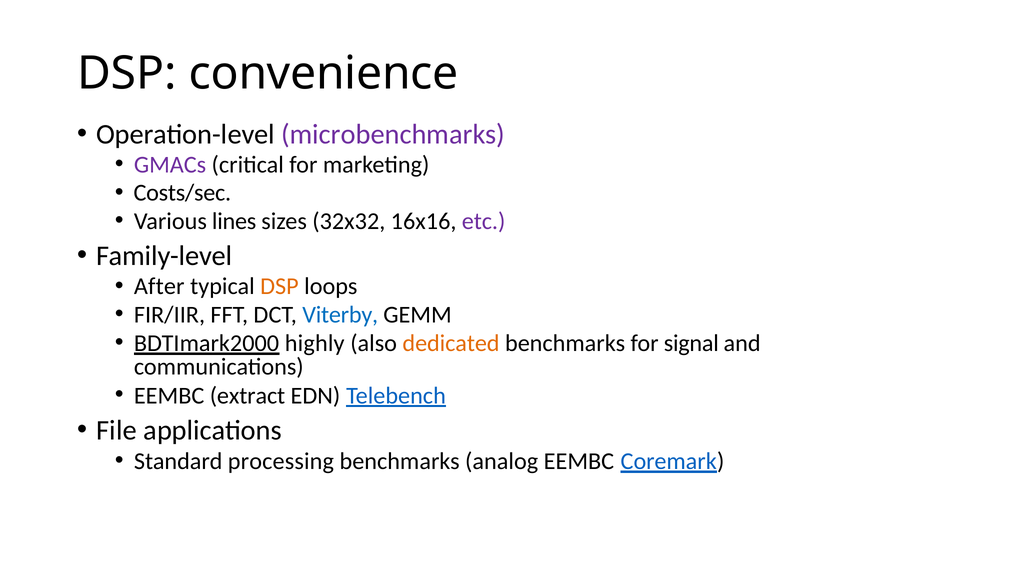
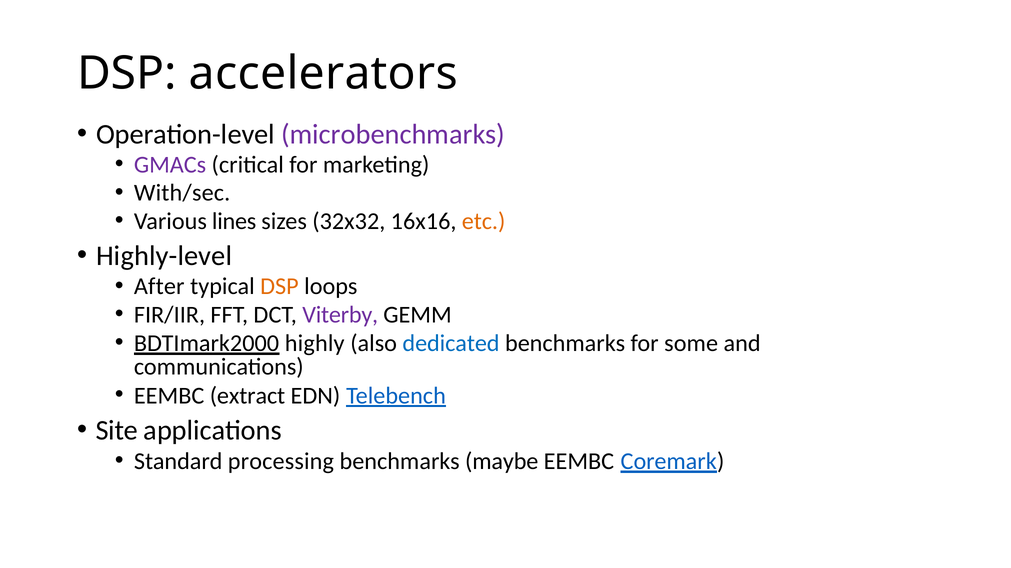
convenience: convenience -> accelerators
Costs/sec: Costs/sec -> With/sec
etc colour: purple -> orange
Family-level: Family-level -> Highly-level
Viterby colour: blue -> purple
dedicated colour: orange -> blue
signal: signal -> some
File: File -> Site
analog: analog -> maybe
